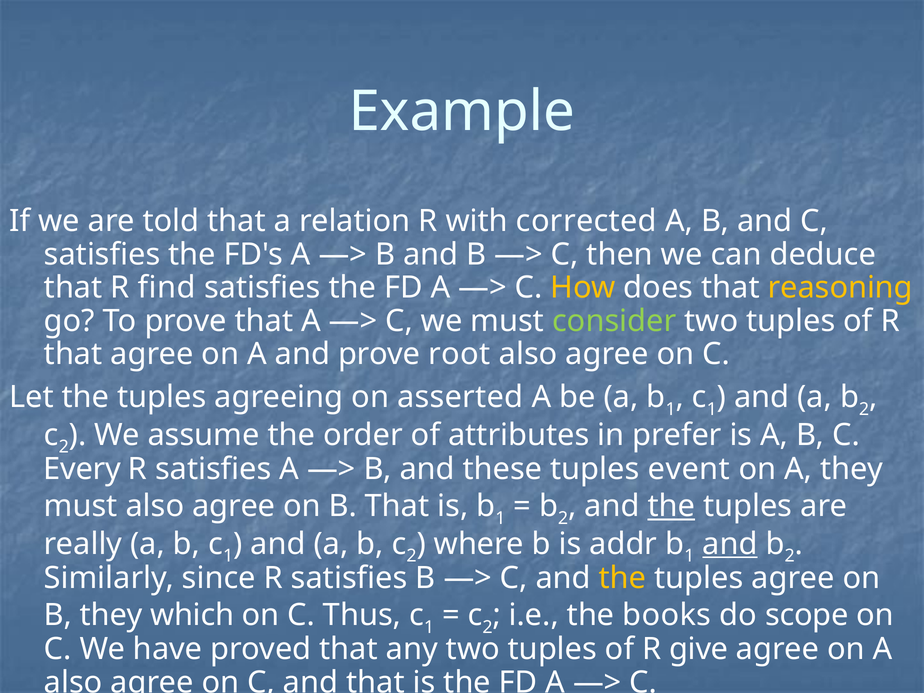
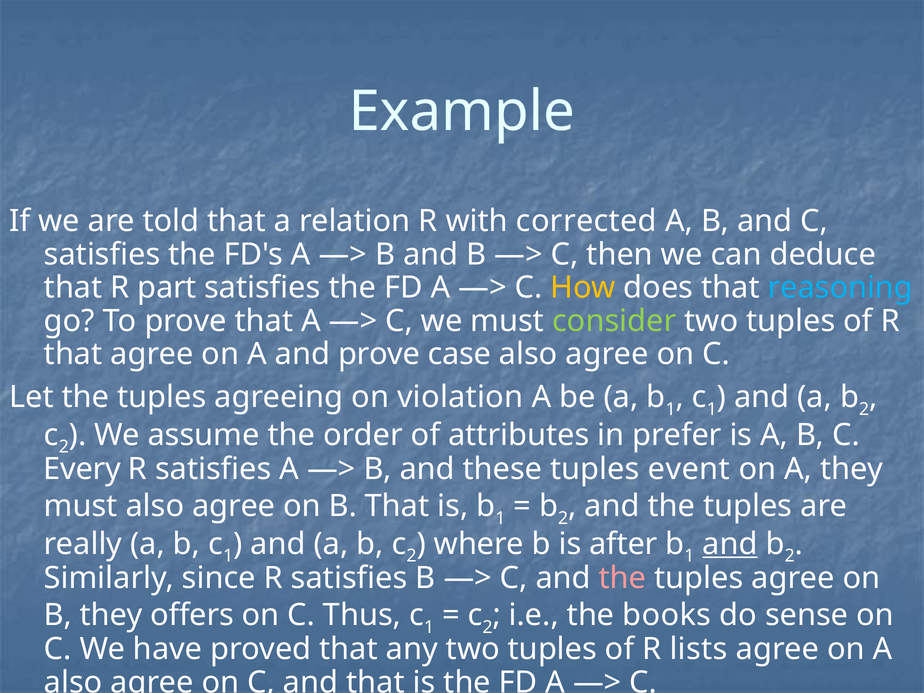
find: find -> part
reasoning colour: yellow -> light blue
root: root -> case
asserted: asserted -> violation
the at (671, 506) underline: present -> none
addr: addr -> after
the at (623, 578) colour: yellow -> pink
which: which -> offers
scope: scope -> sense
give: give -> lists
